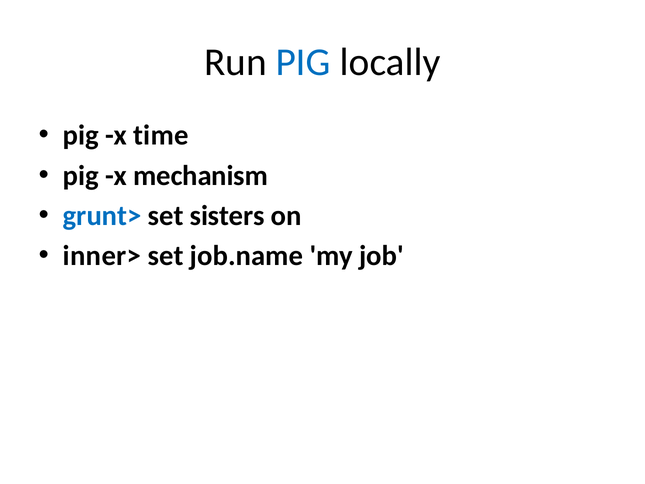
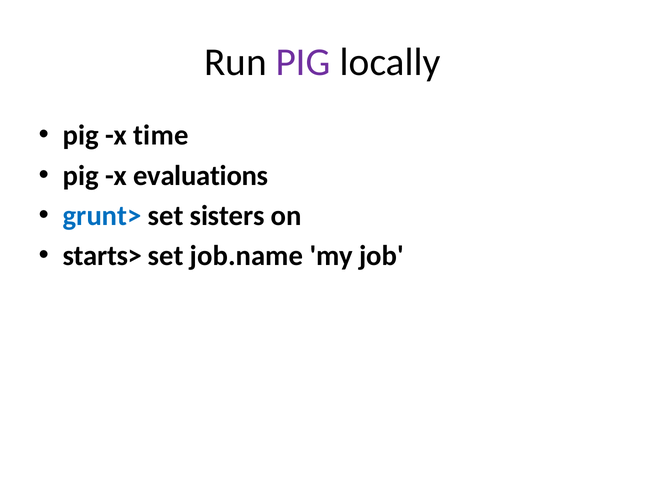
PIG at (303, 62) colour: blue -> purple
mechanism: mechanism -> evaluations
inner>: inner> -> starts>
